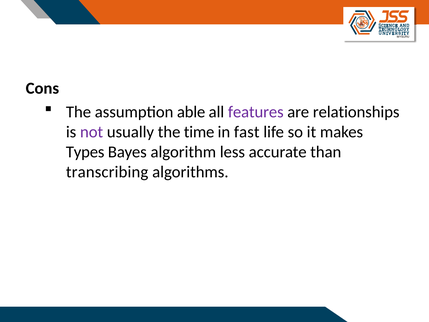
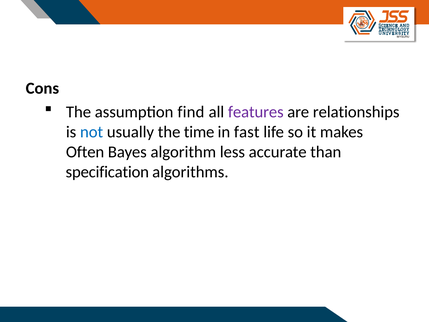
able: able -> find
not colour: purple -> blue
Types: Types -> Often
transcribing: transcribing -> specification
